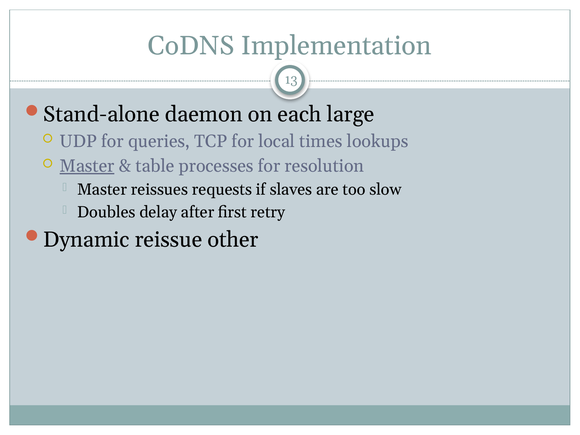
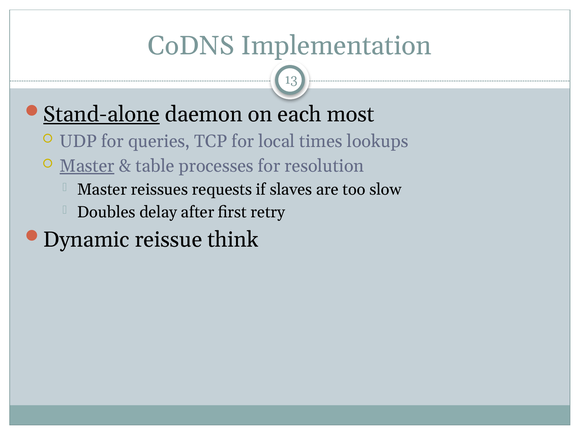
Stand-alone underline: none -> present
large: large -> most
other: other -> think
